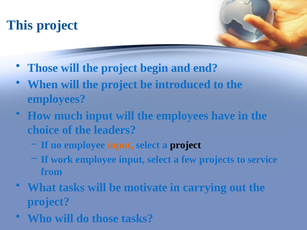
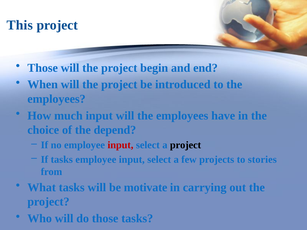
leaders: leaders -> depend
input at (120, 145) colour: orange -> red
If work: work -> tasks
service: service -> stories
